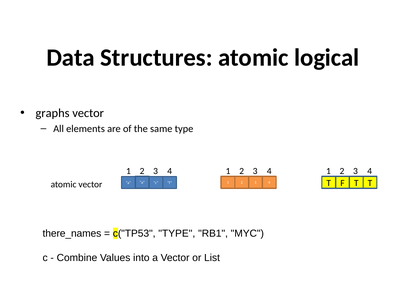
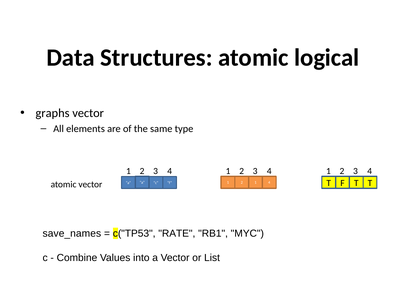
there_names: there_names -> save_names
c("TP53 TYPE: TYPE -> RATE
